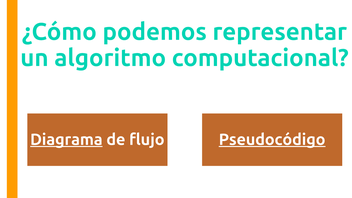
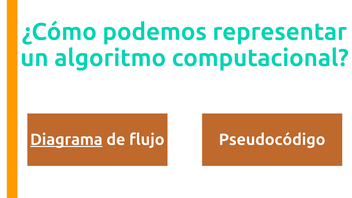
Pseudocódigo underline: present -> none
